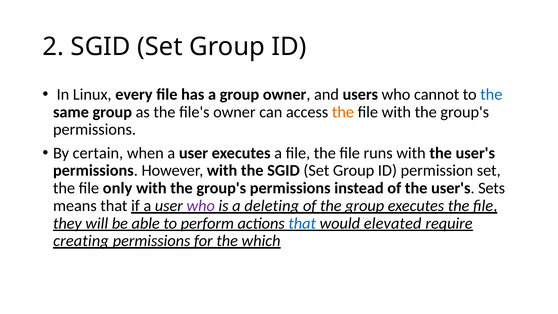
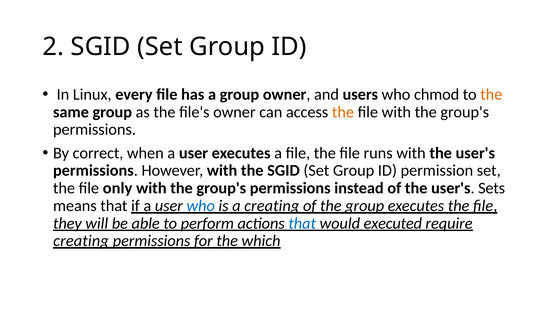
cannot: cannot -> chmod
the at (491, 94) colour: blue -> orange
certain: certain -> correct
who at (201, 206) colour: purple -> blue
a deleting: deleting -> creating
elevated: elevated -> executed
